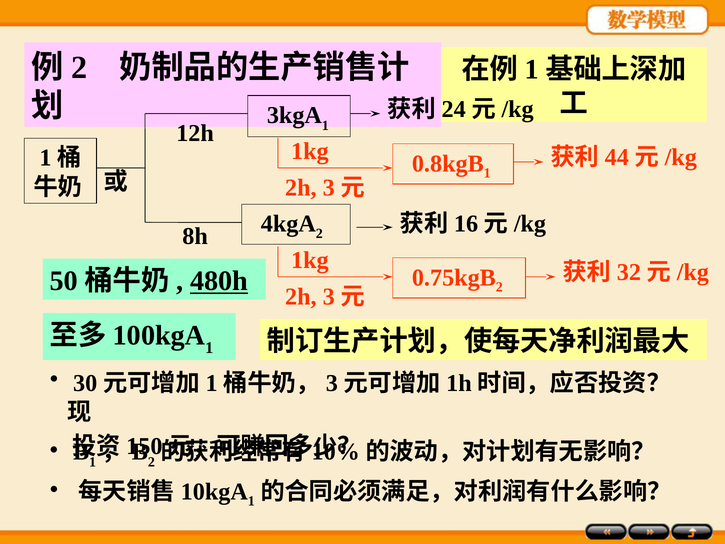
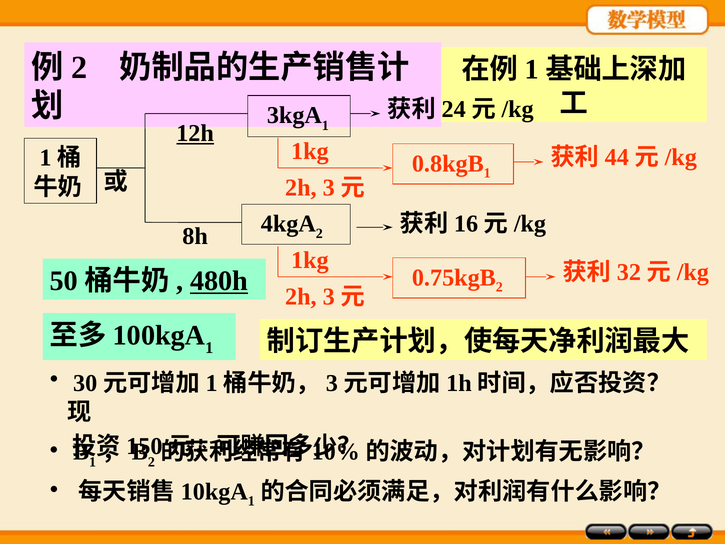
12h underline: none -> present
